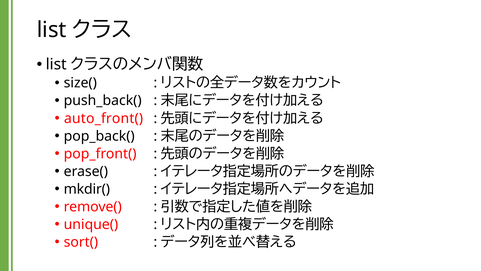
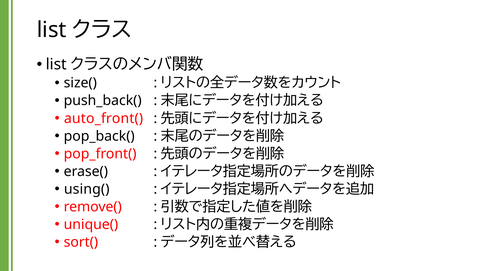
mkdir(: mkdir( -> using(
